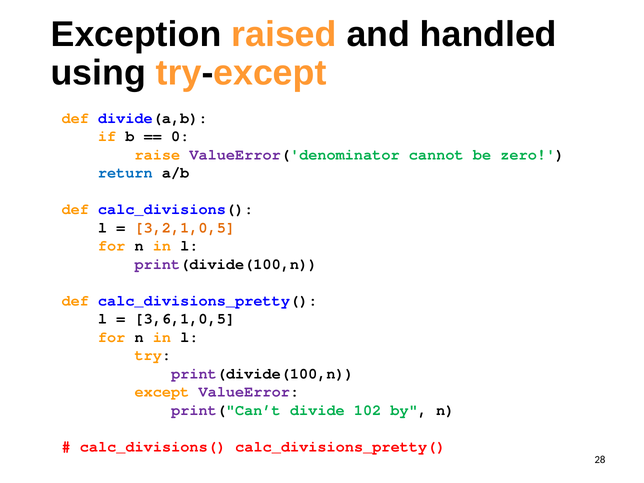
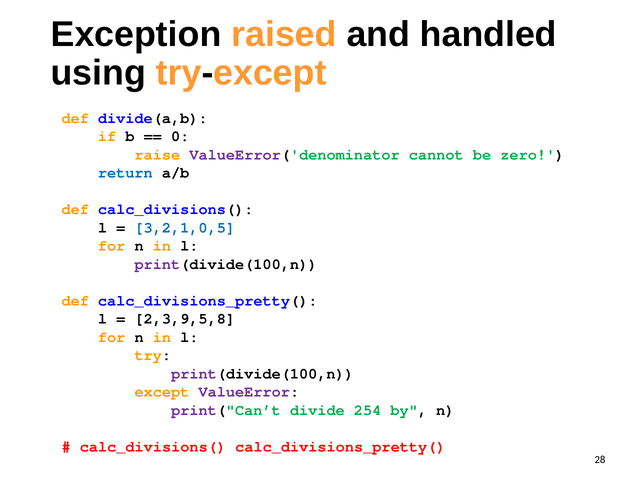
3,2,1,0,5 colour: orange -> blue
3,6,1,0,5: 3,6,1,0,5 -> 2,3,9,5,8
102: 102 -> 254
